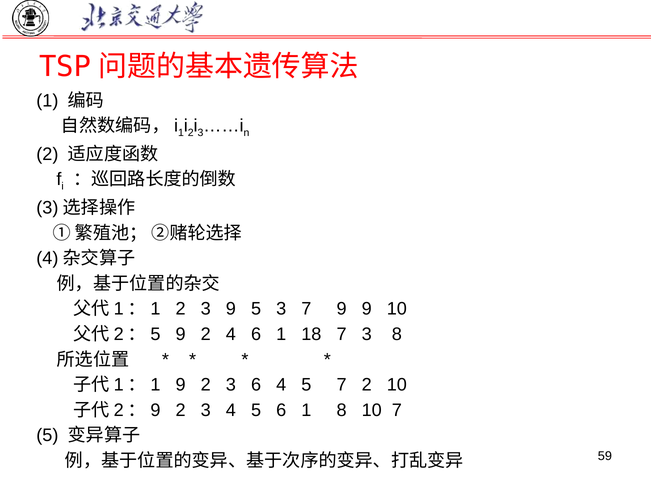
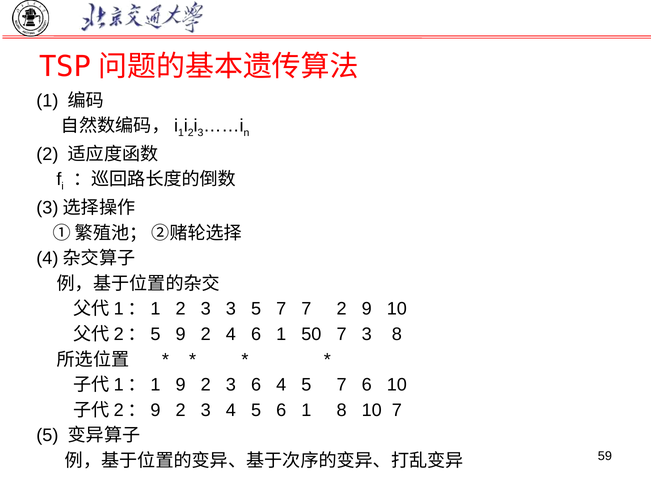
3 9: 9 -> 3
3 at (281, 309): 3 -> 7
7 9: 9 -> 2
18: 18 -> 50
7 2: 2 -> 6
